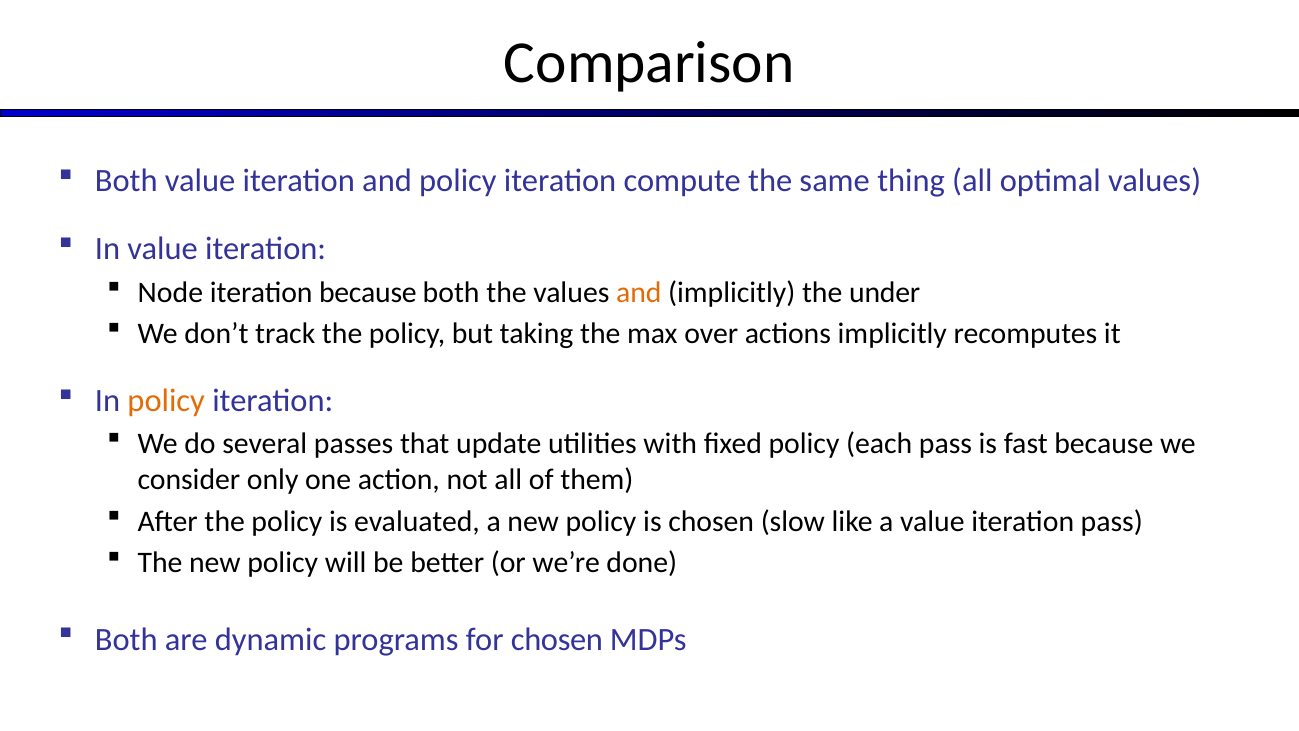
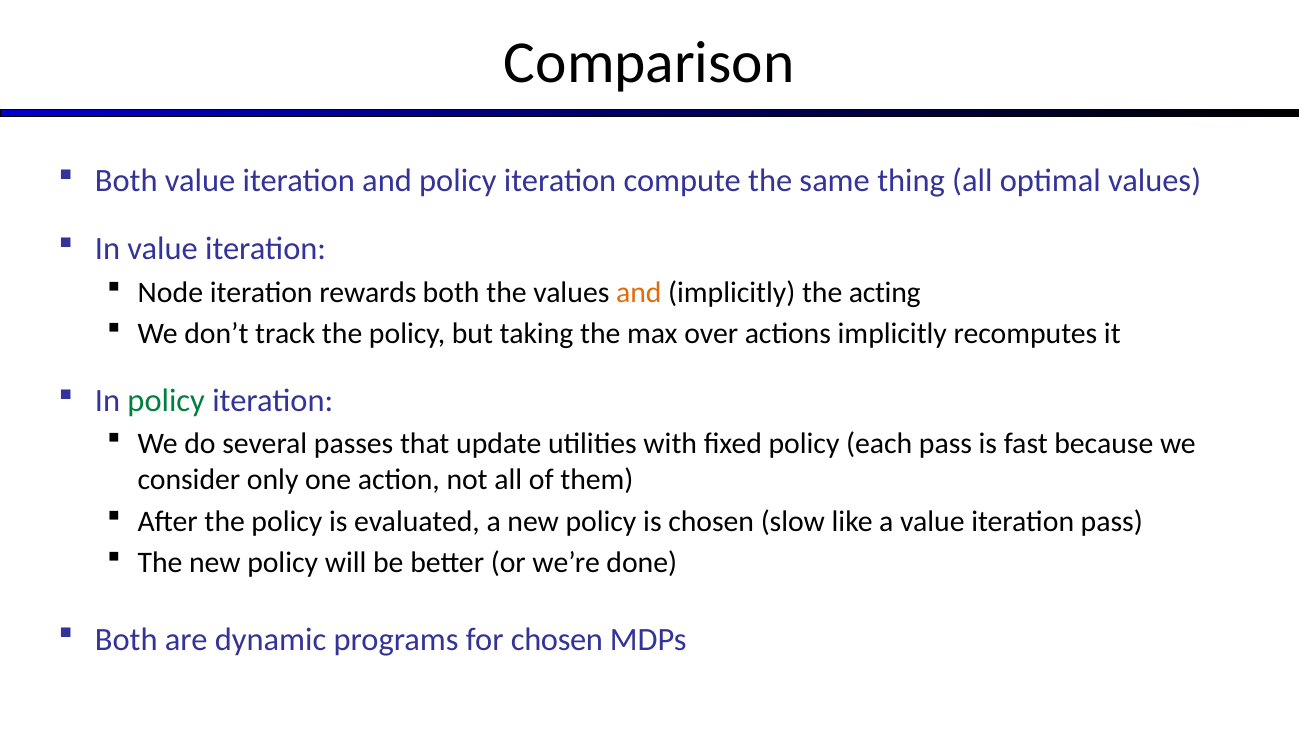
iteration because: because -> rewards
under: under -> acting
policy at (166, 401) colour: orange -> green
